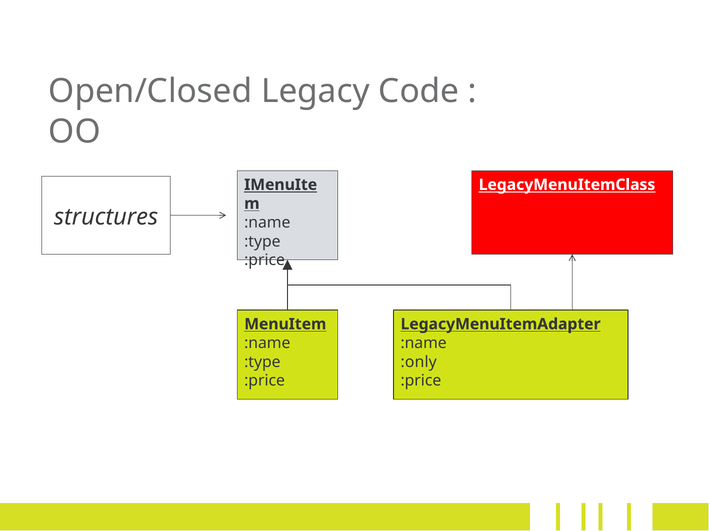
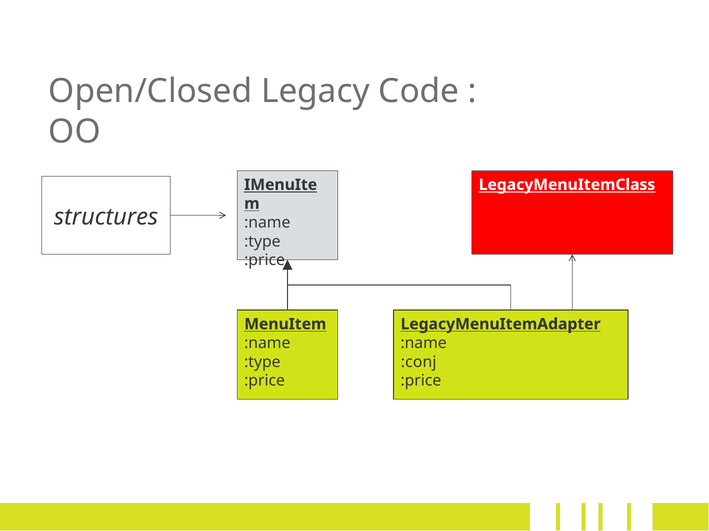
:only: :only -> :conj
